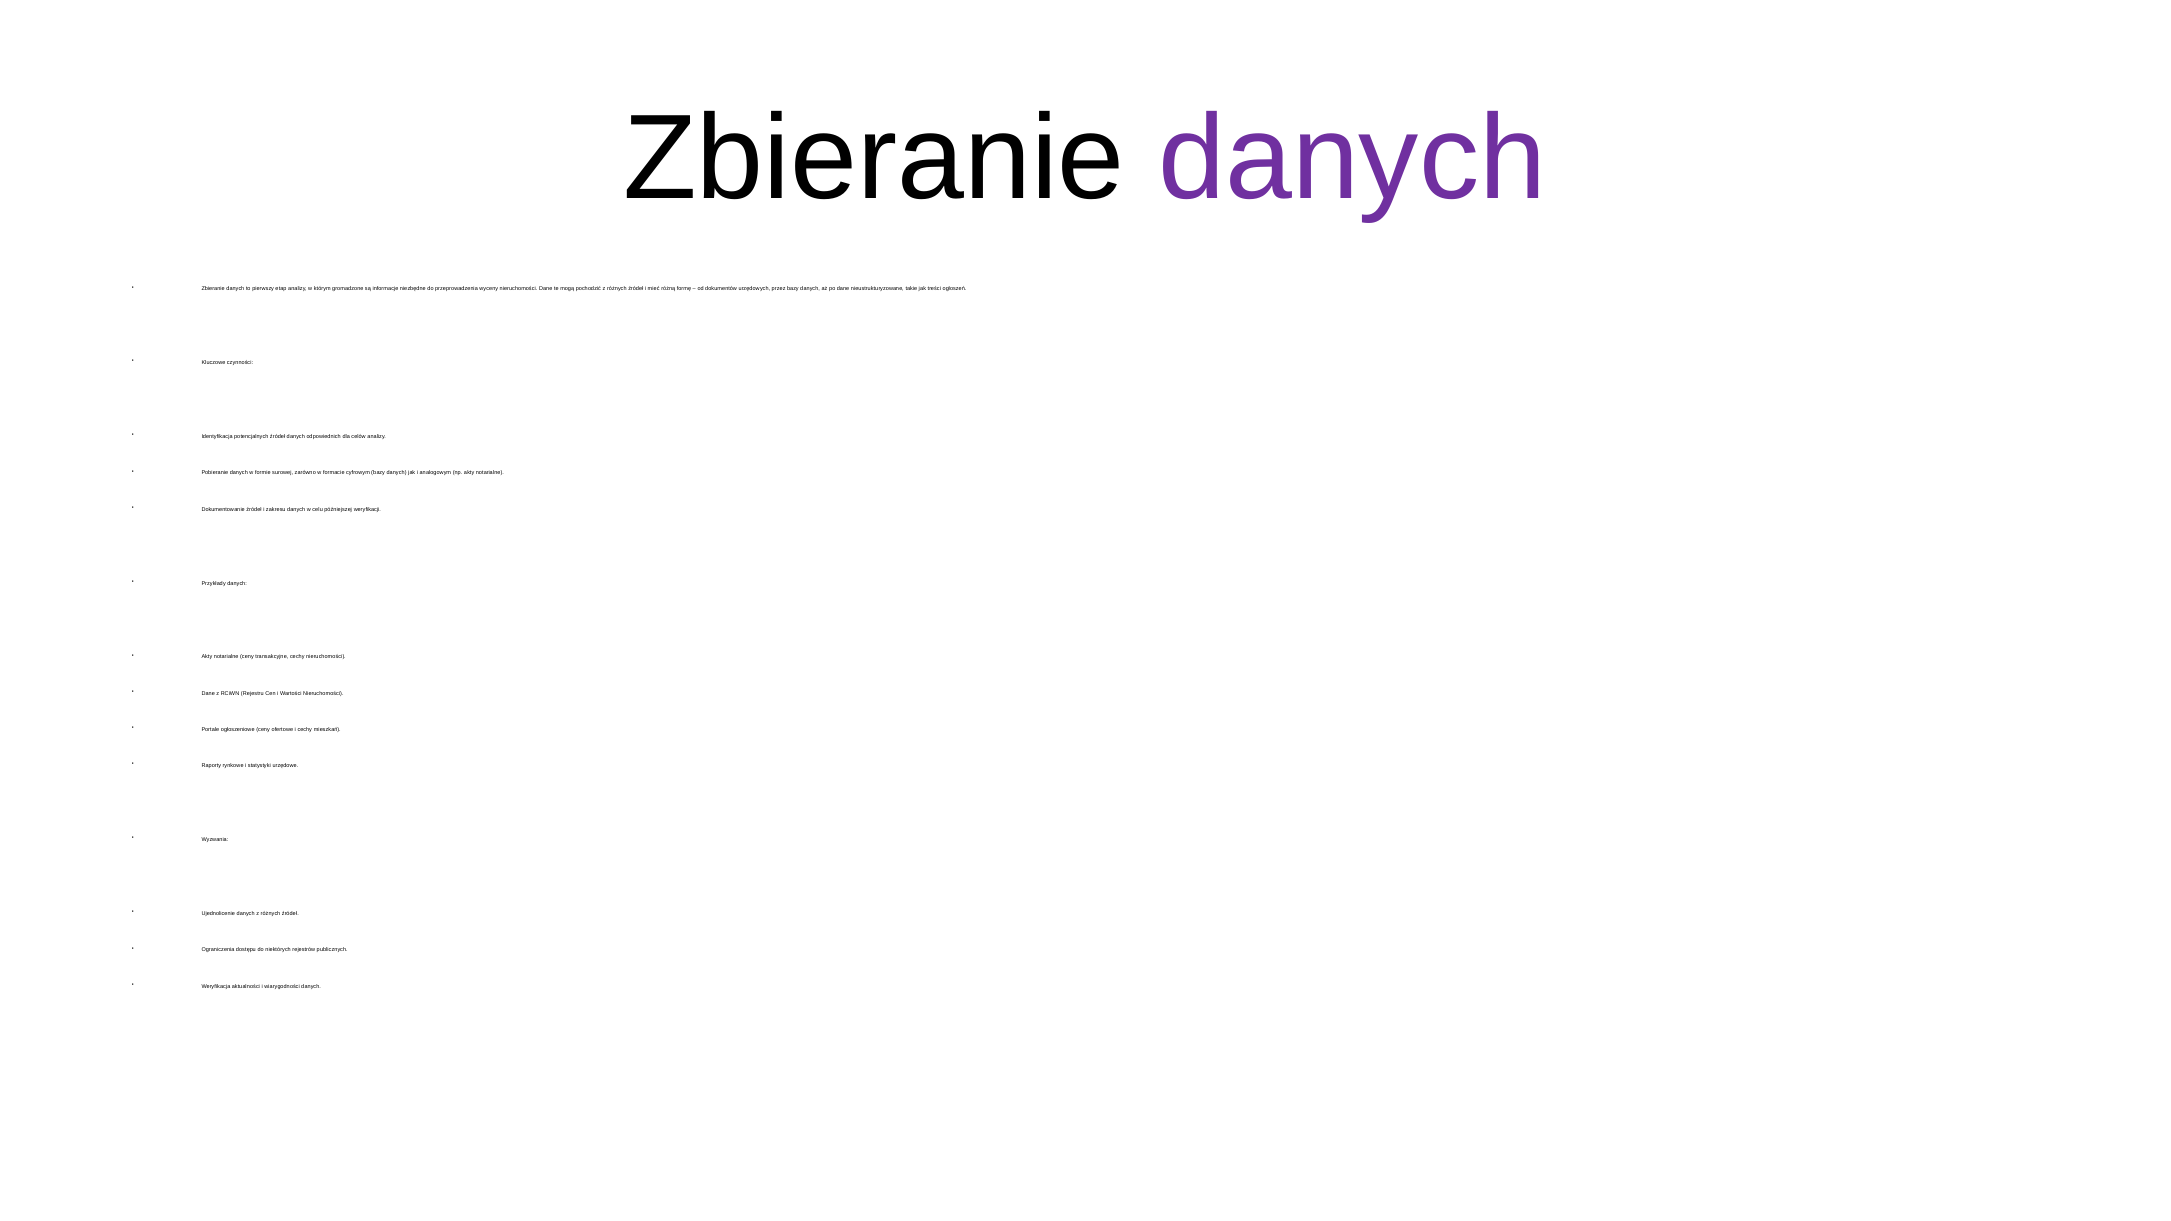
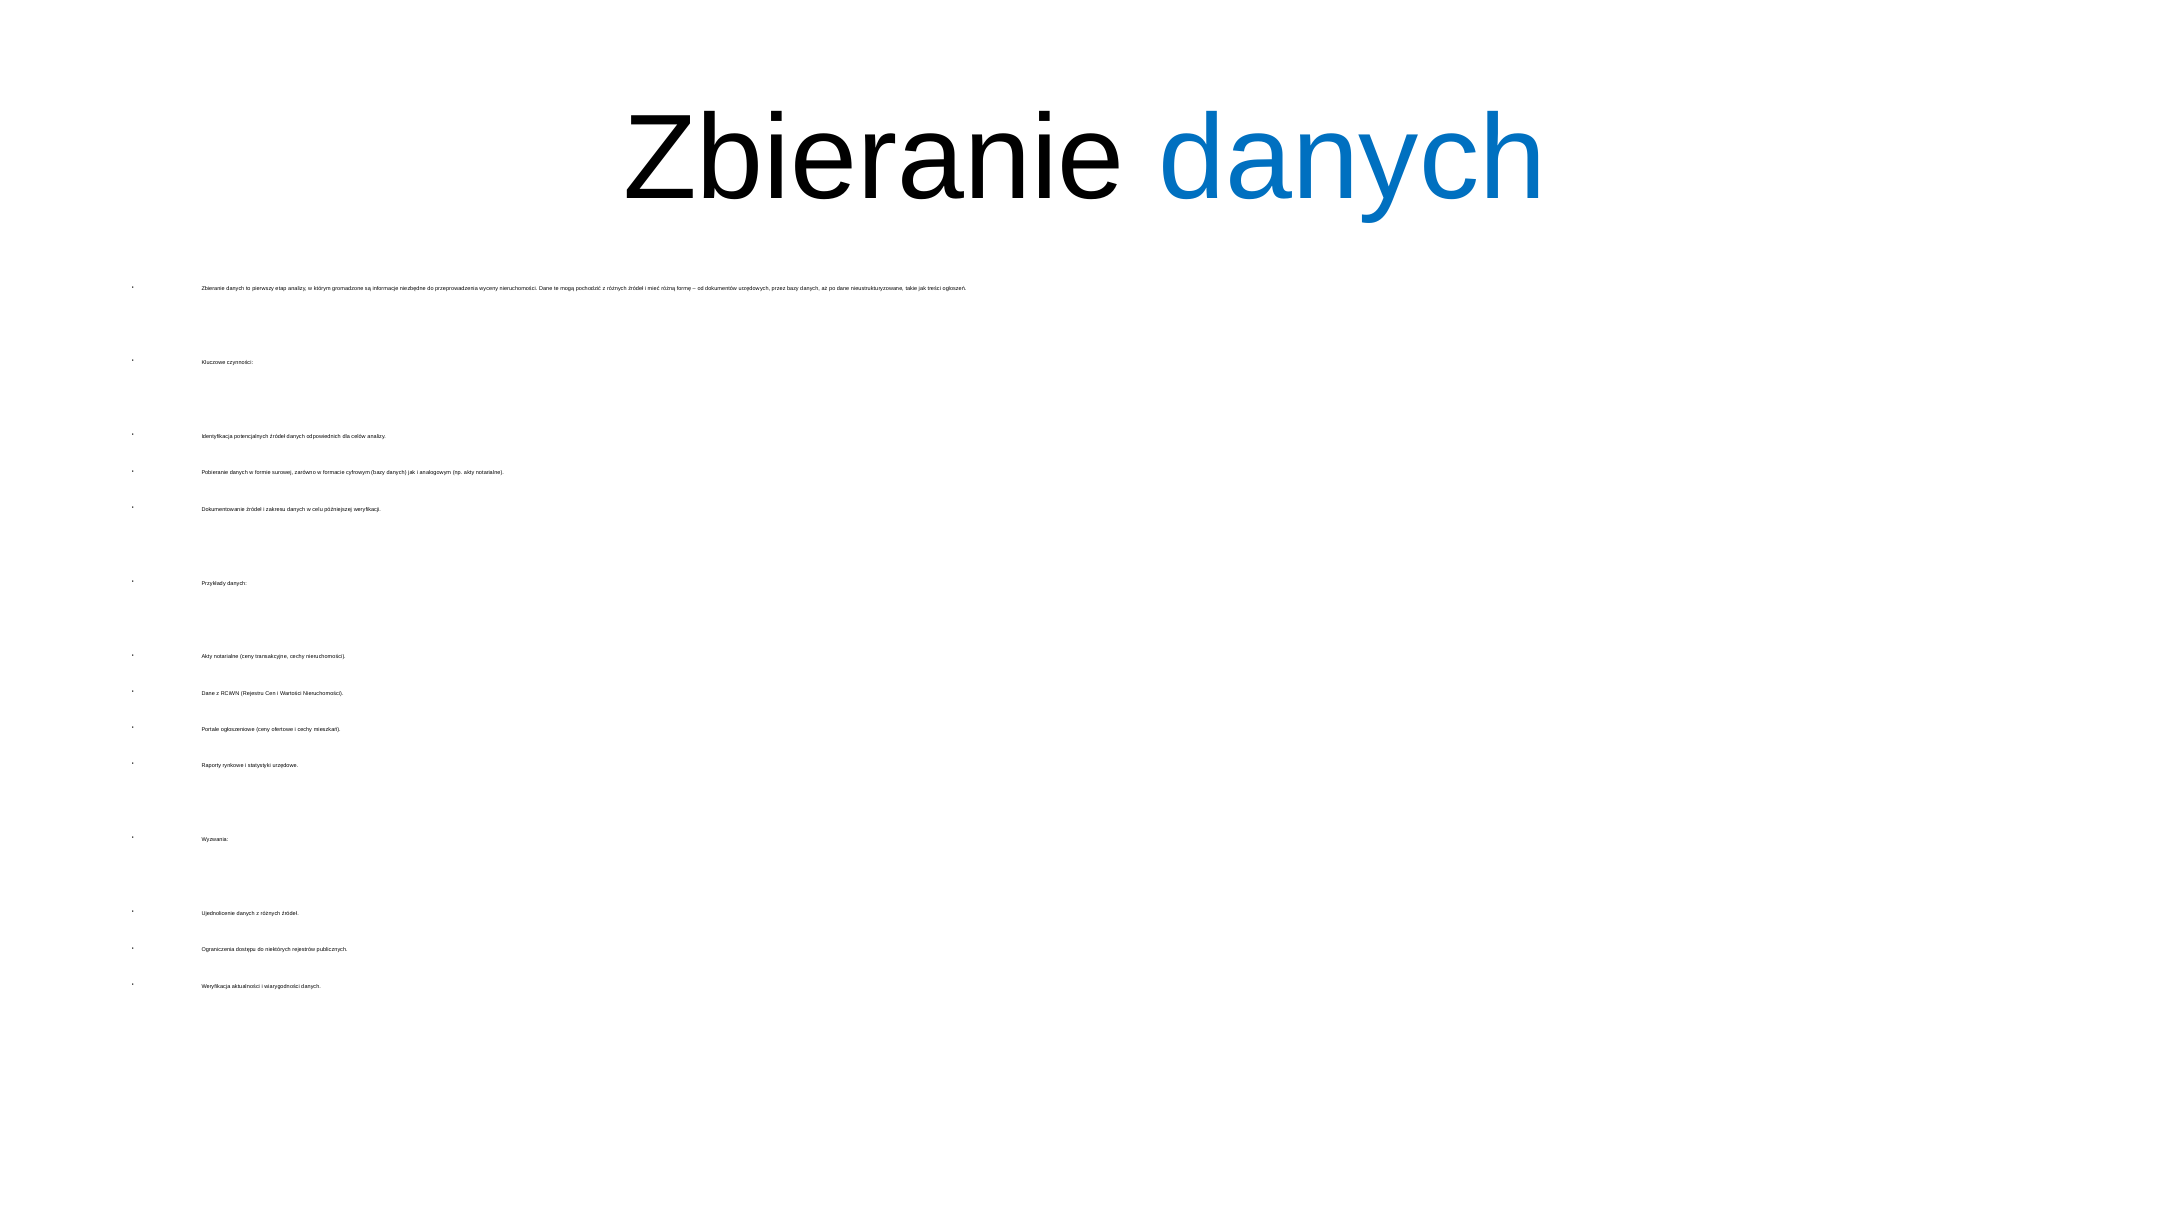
danych at (1352, 159) colour: purple -> blue
